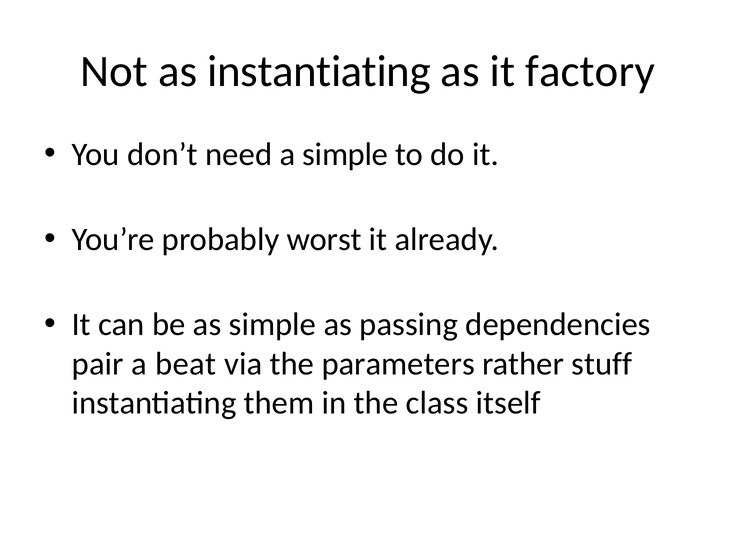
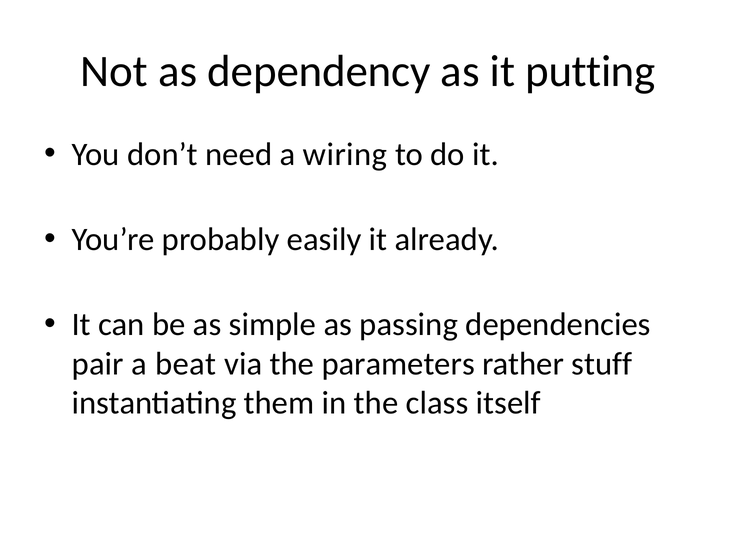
as instantiating: instantiating -> dependency
factory: factory -> putting
a simple: simple -> wiring
worst: worst -> easily
